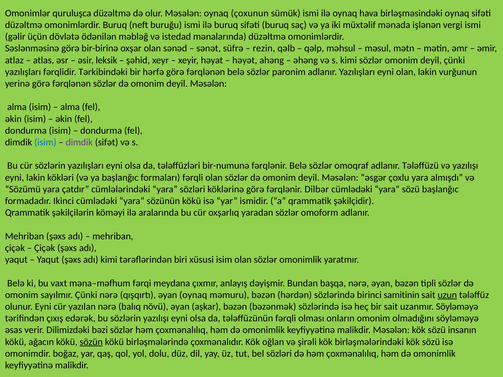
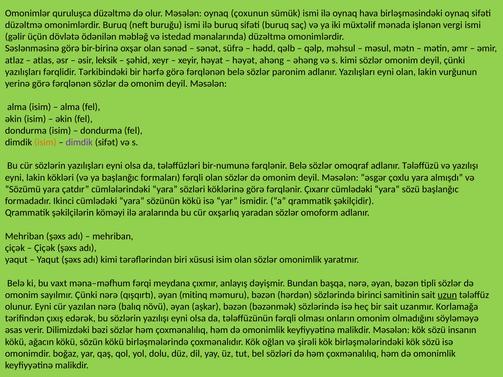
rezin: rezin -> hədd
isim at (45, 142) colour: blue -> orange
Dilbər: Dilbər -> Çıxarır
əyan oynaq: oynaq -> mitinq
uzanmır Söyləməyə: Söyləməyə -> Korlamağa
sözün underline: present -> none
